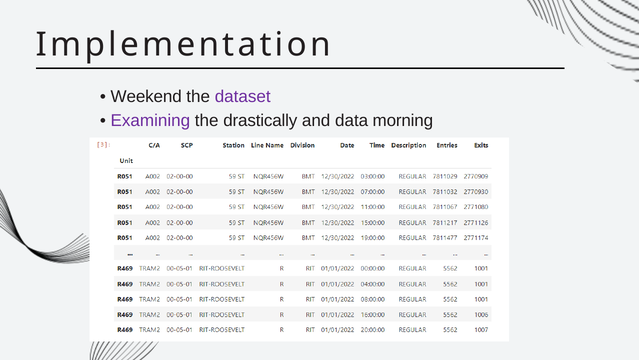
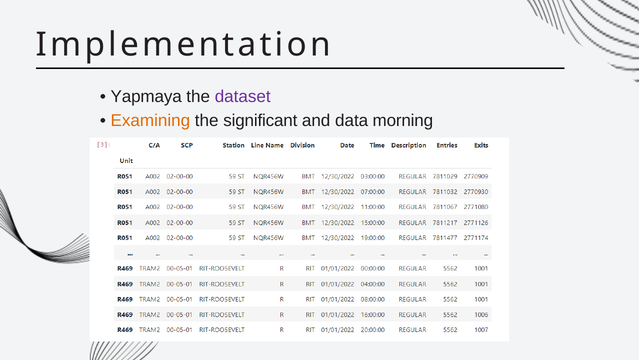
Weekend: Weekend -> Yapmaya
Examining colour: purple -> orange
drastically: drastically -> significant
